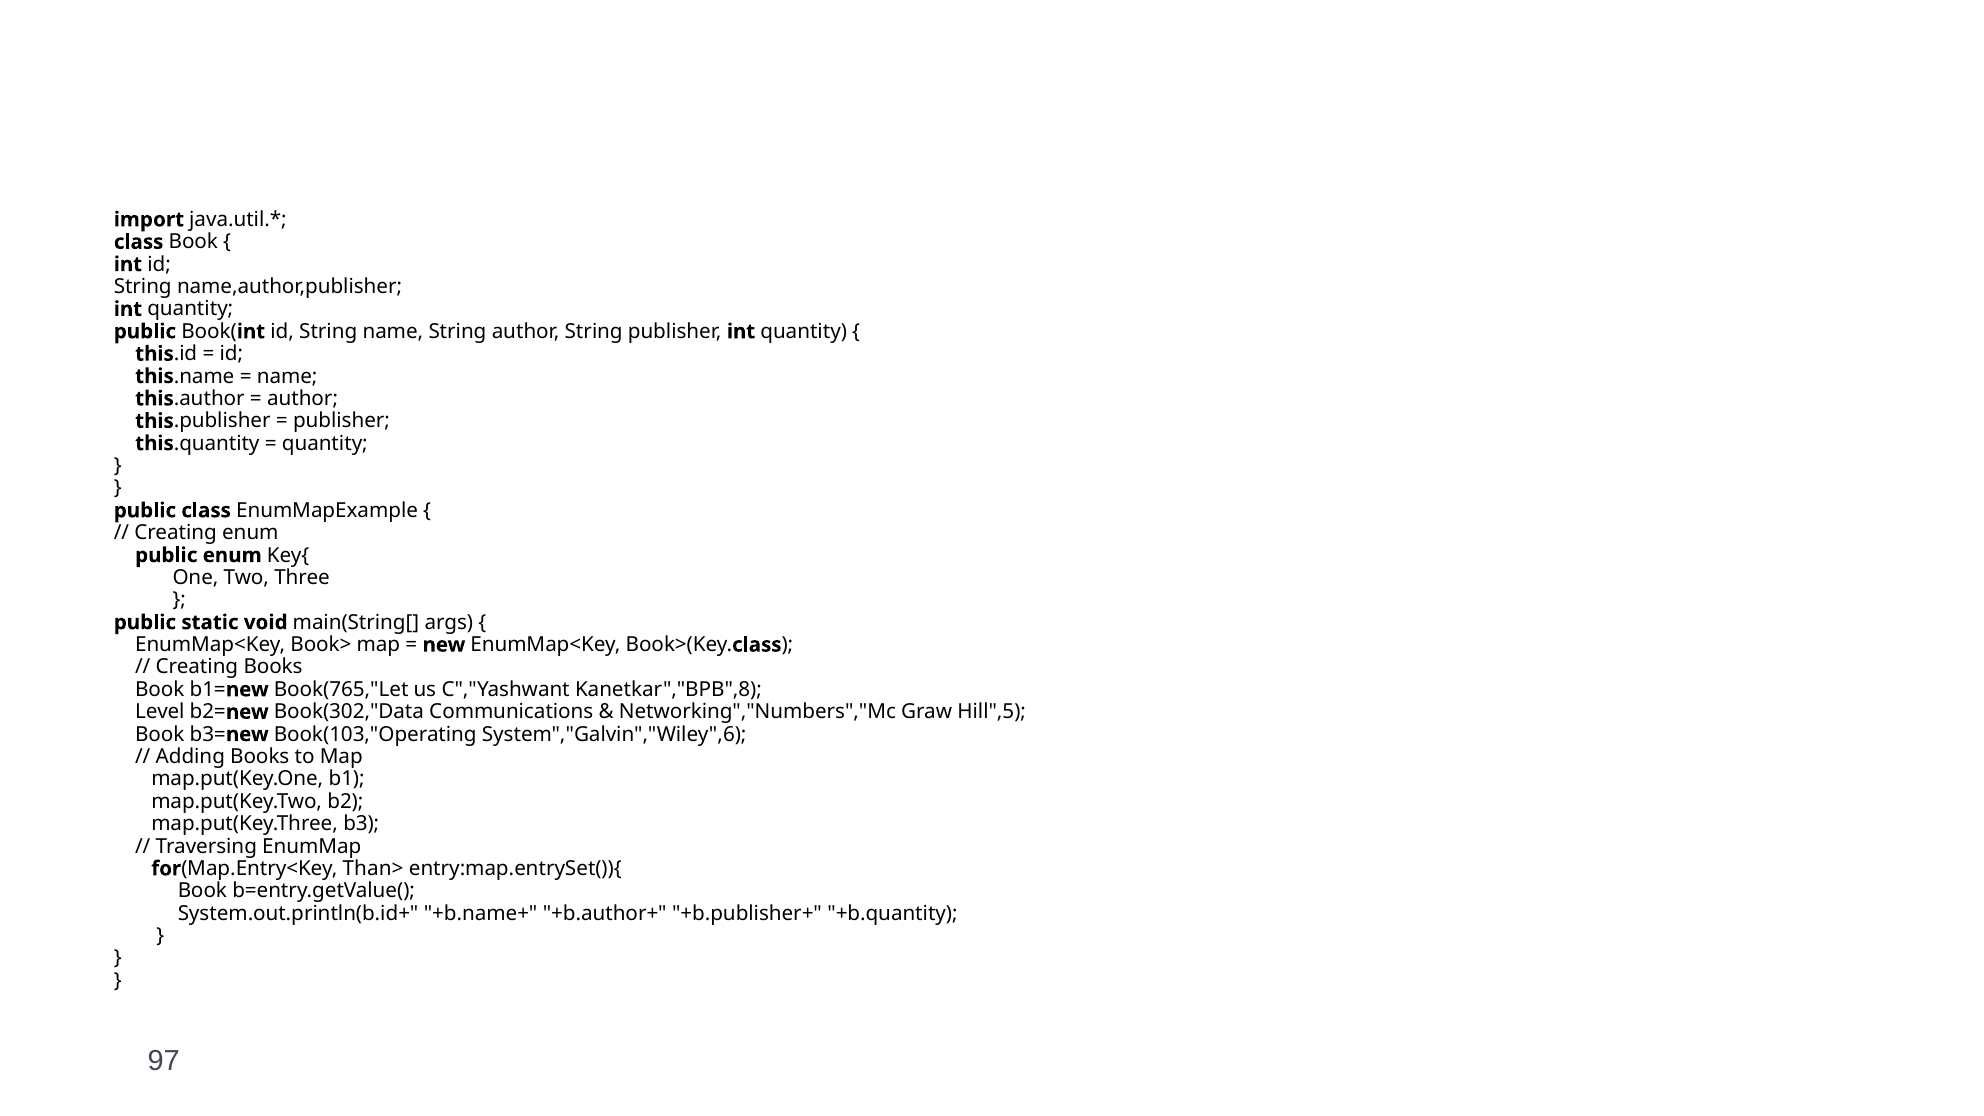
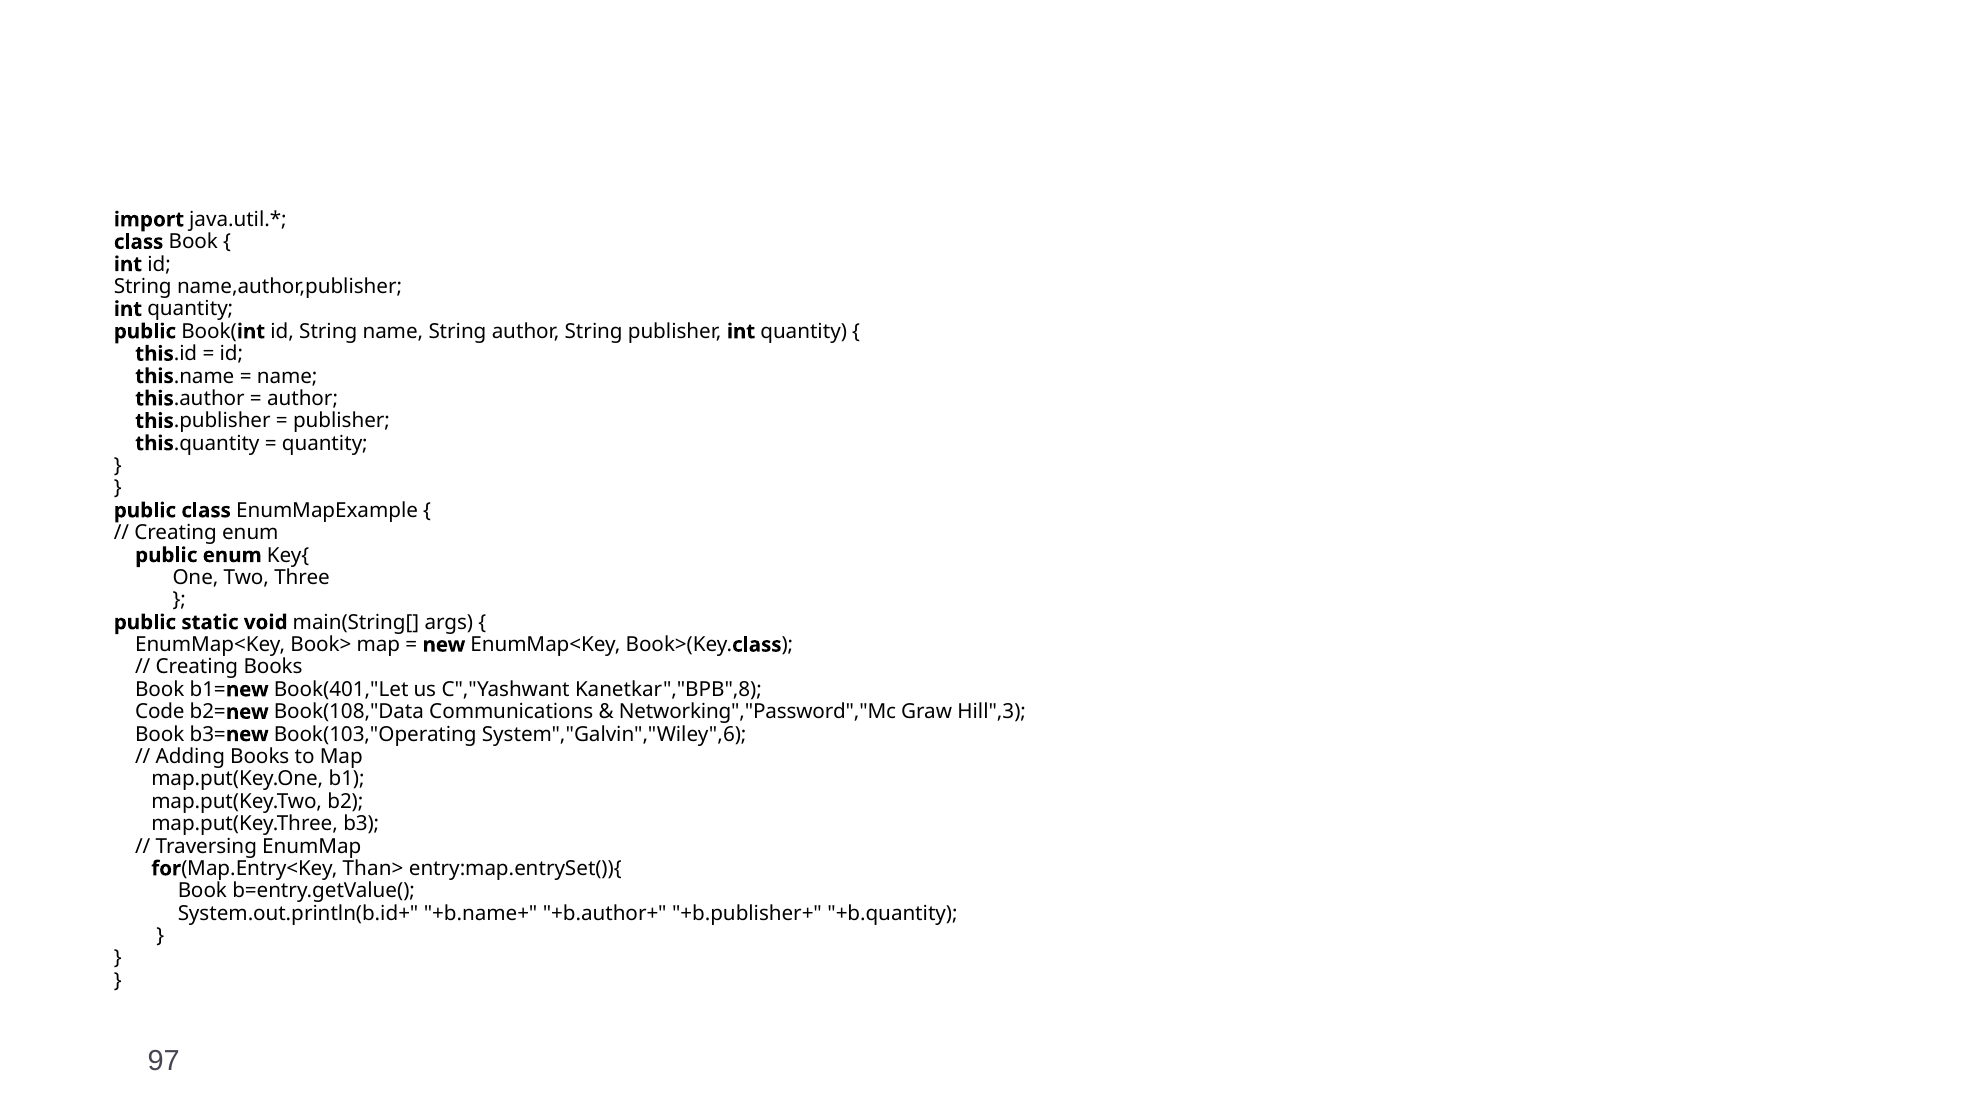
Book(765,"Let: Book(765,"Let -> Book(401,"Let
Level: Level -> Code
Book(302,"Data: Book(302,"Data -> Book(108,"Data
Networking","Numbers","Mc: Networking","Numbers","Mc -> Networking","Password","Mc
Hill",5: Hill",5 -> Hill",3
